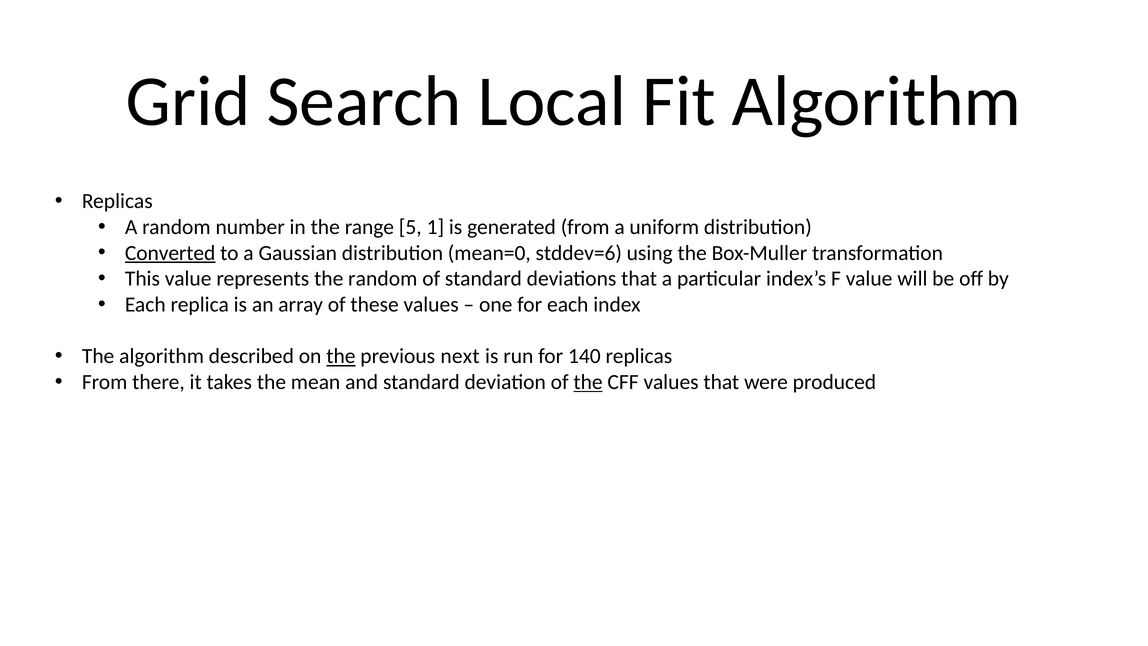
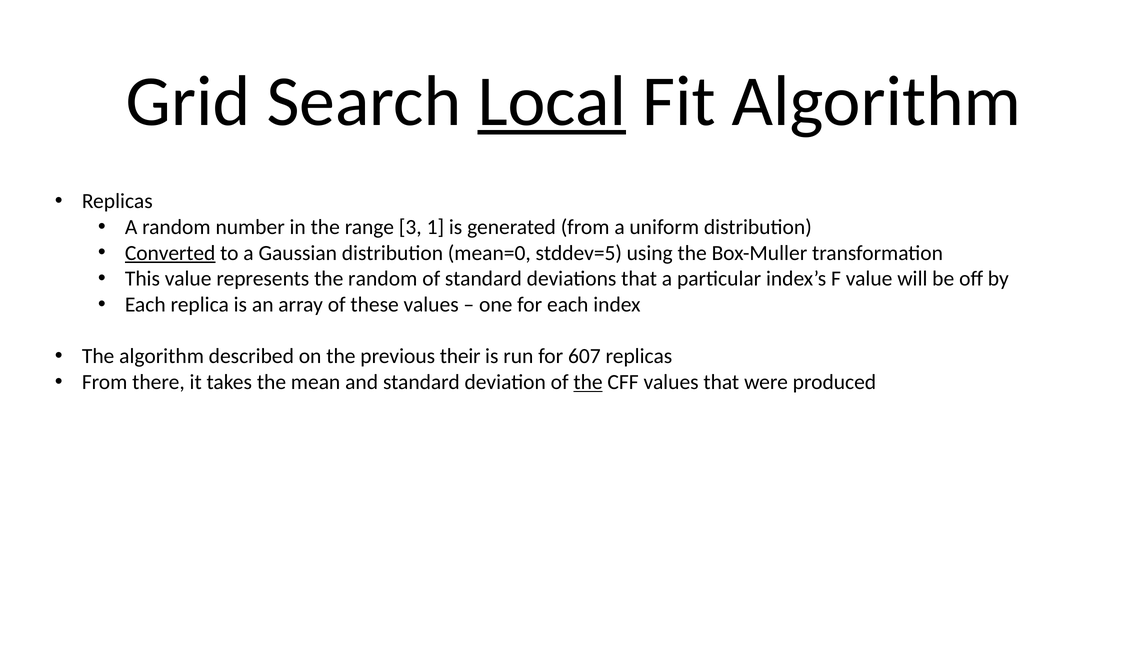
Local underline: none -> present
5: 5 -> 3
stddev=6: stddev=6 -> stddev=5
the at (341, 356) underline: present -> none
next: next -> their
140: 140 -> 607
